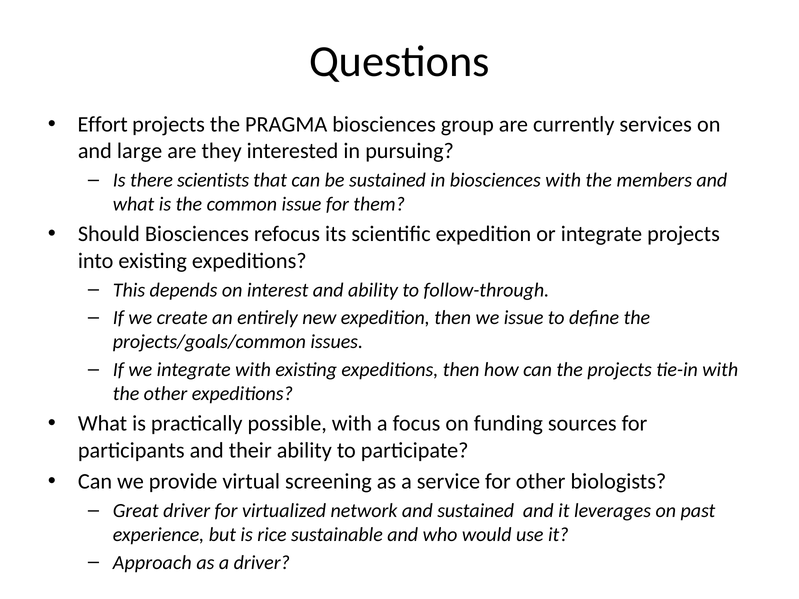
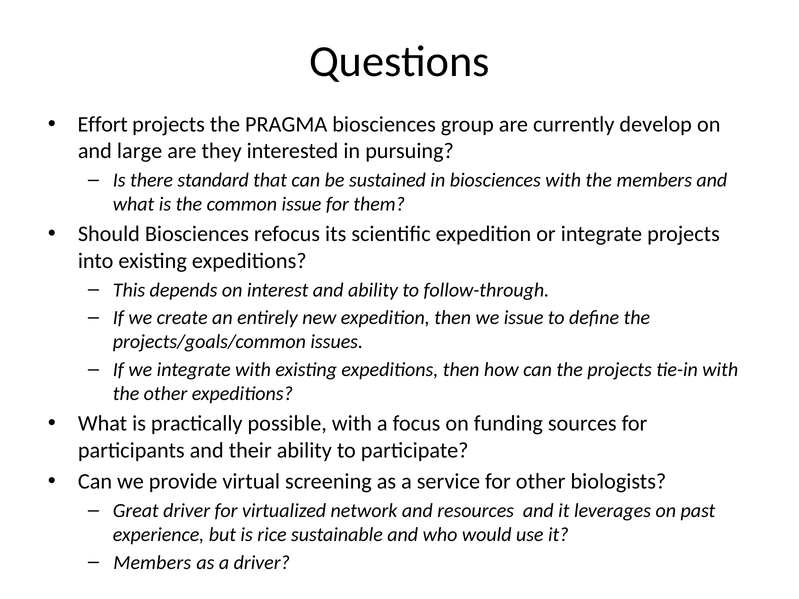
services: services -> develop
scientists: scientists -> standard
and sustained: sustained -> resources
Approach at (152, 563): Approach -> Members
